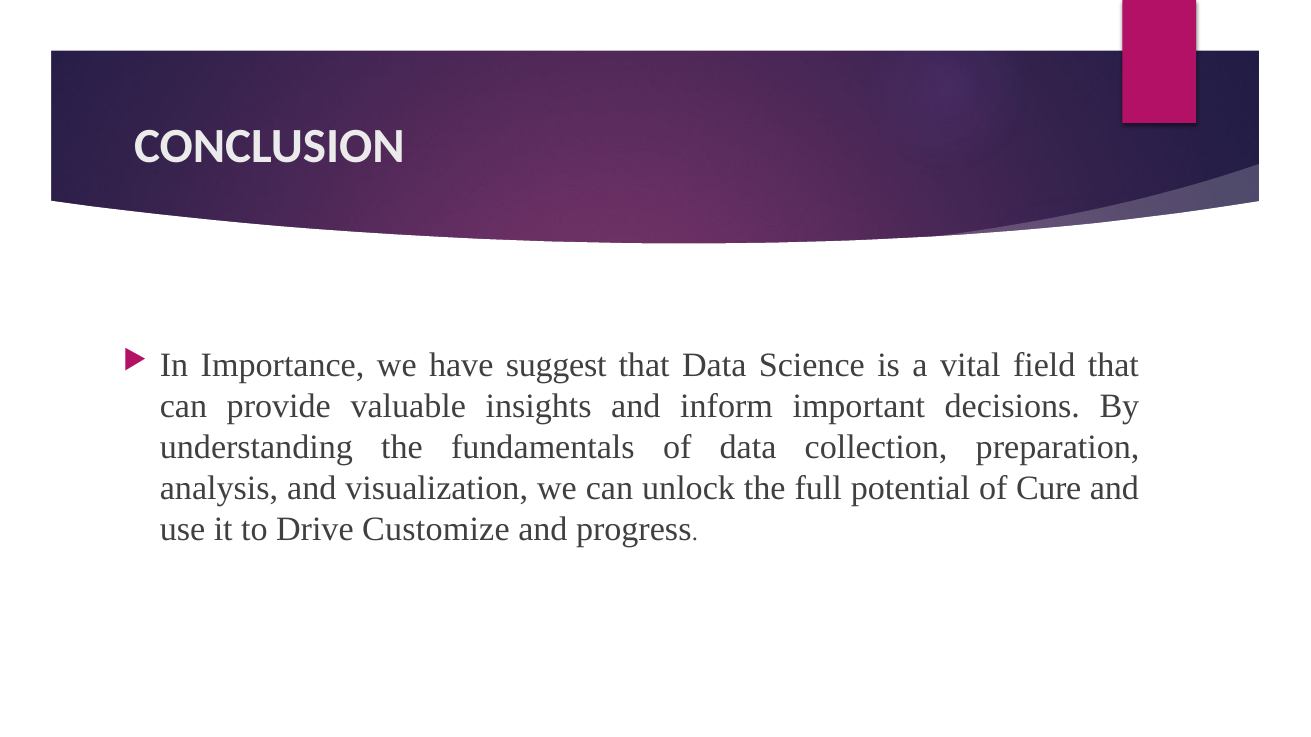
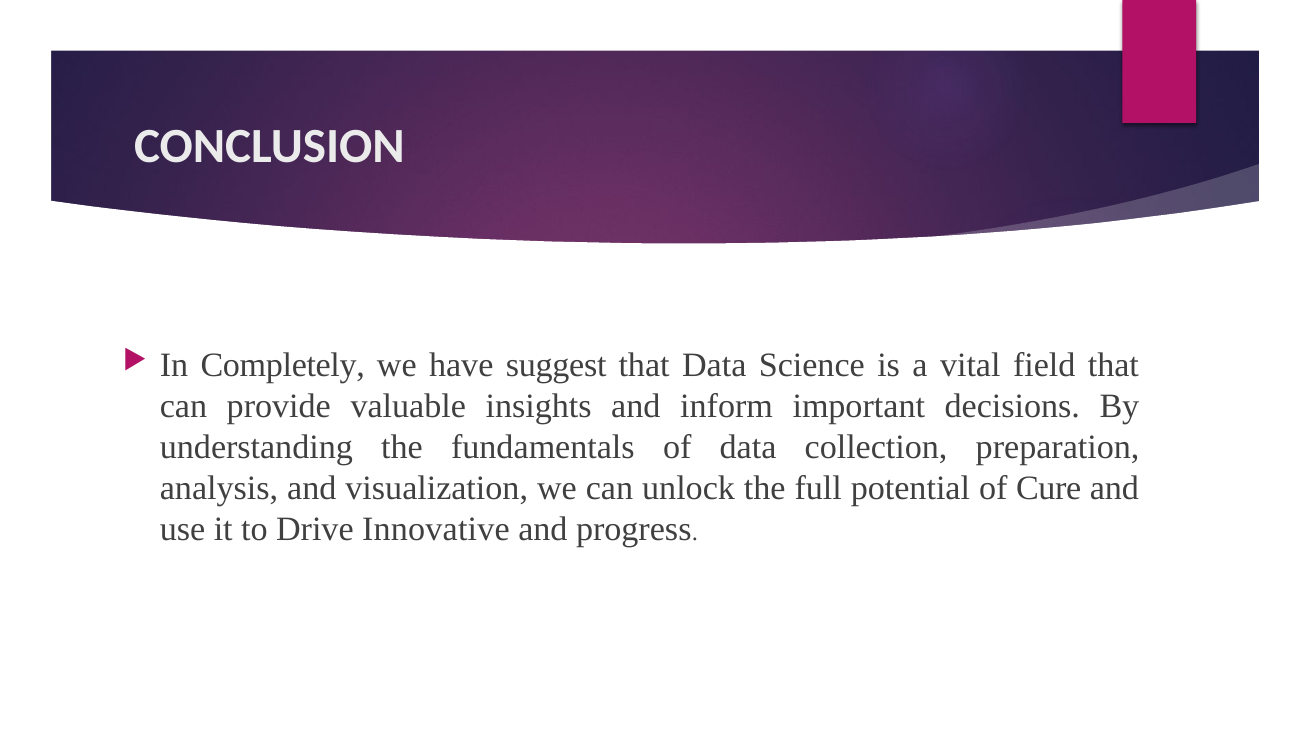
Importance: Importance -> Completely
Customize: Customize -> Innovative
